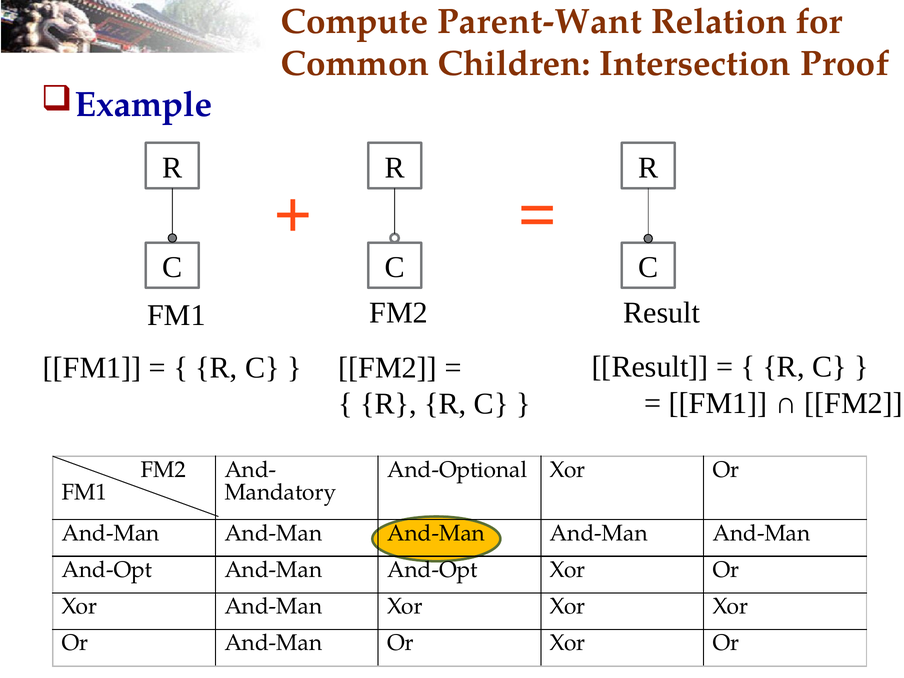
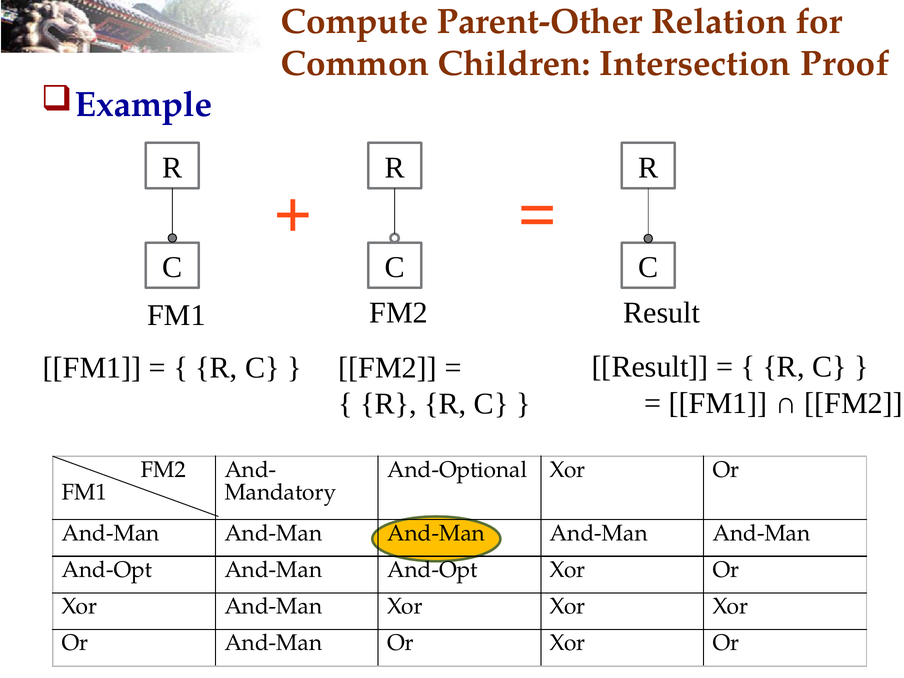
Parent-Want: Parent-Want -> Parent-Other
